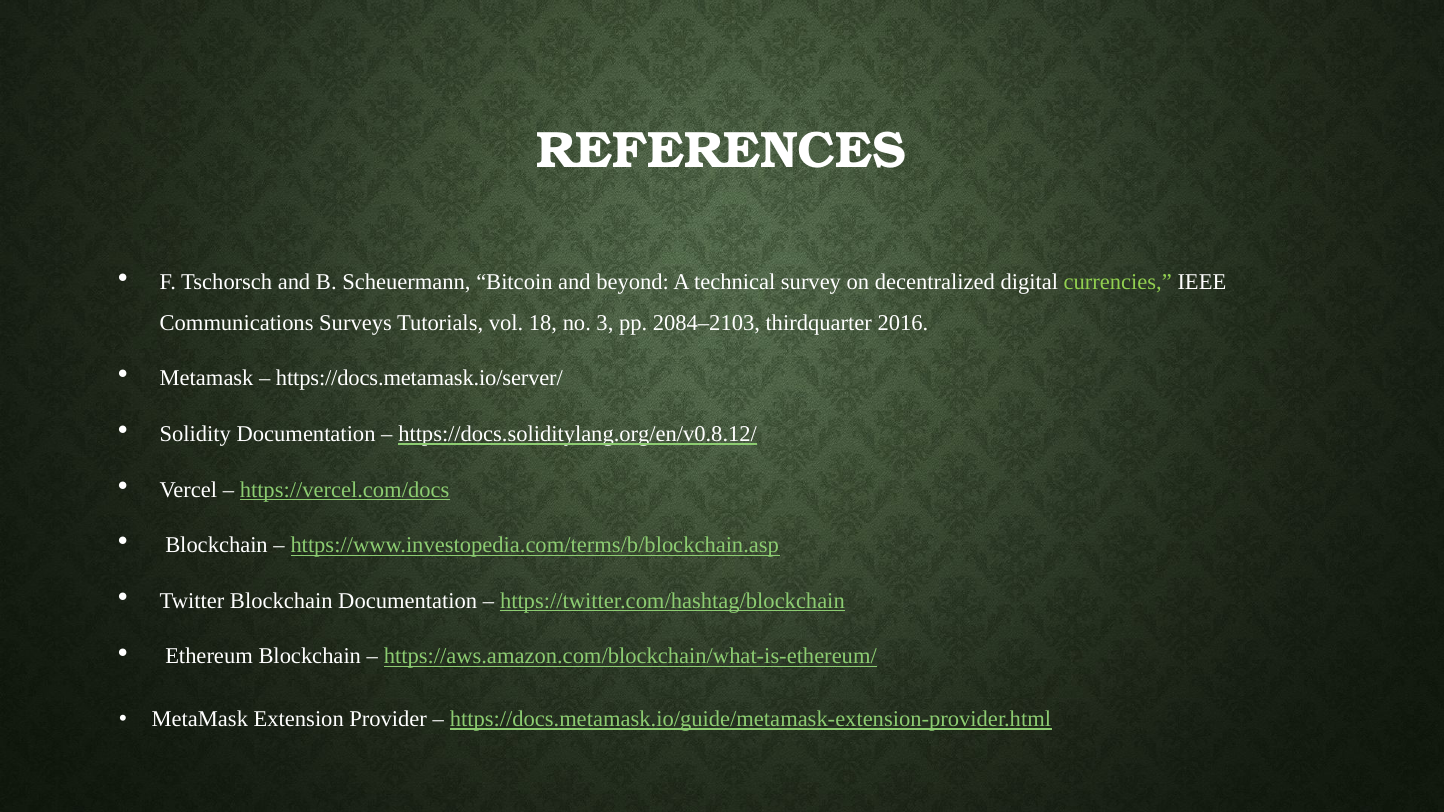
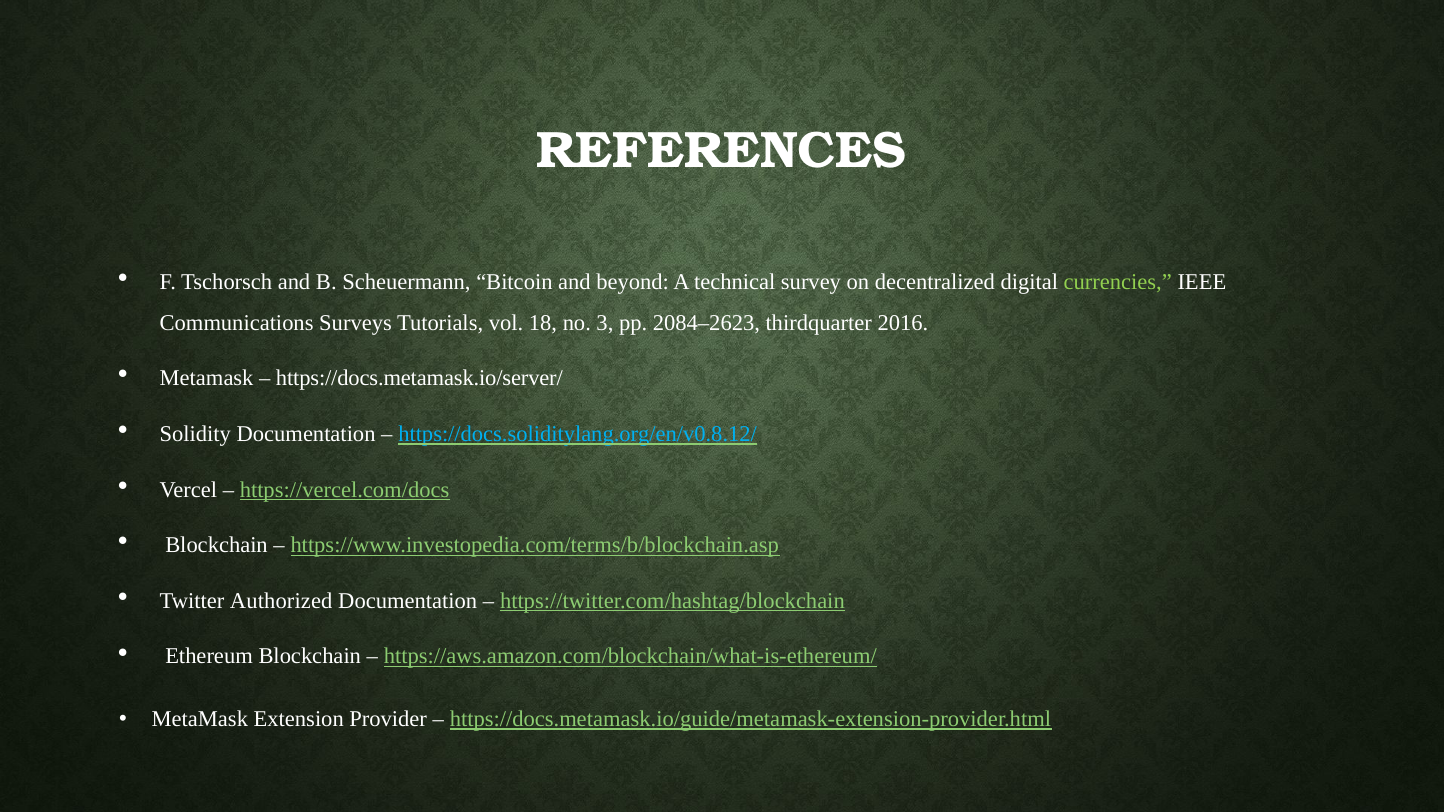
2084–2103: 2084–2103 -> 2084–2623
https://docs.soliditylang.org/en/v0.8.12/ colour: white -> light blue
Twitter Blockchain: Blockchain -> Authorized
